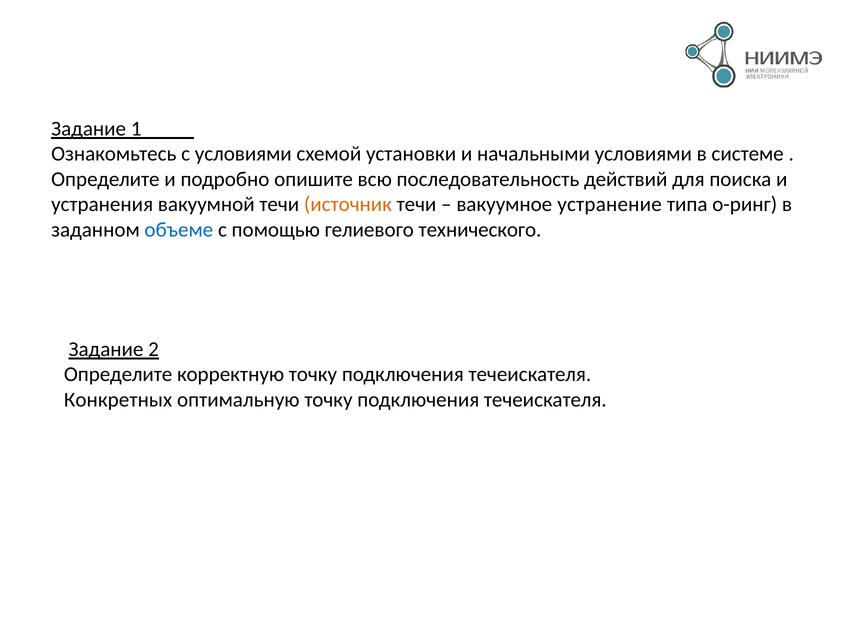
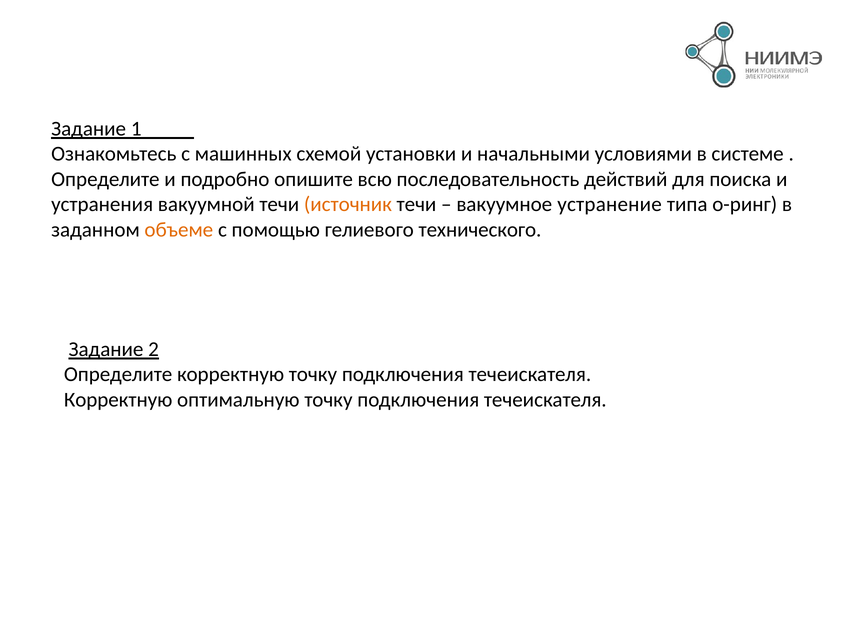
с условиями: условиями -> машинных
объеме colour: blue -> orange
Конкретных at (118, 400): Конкретных -> Корректную
